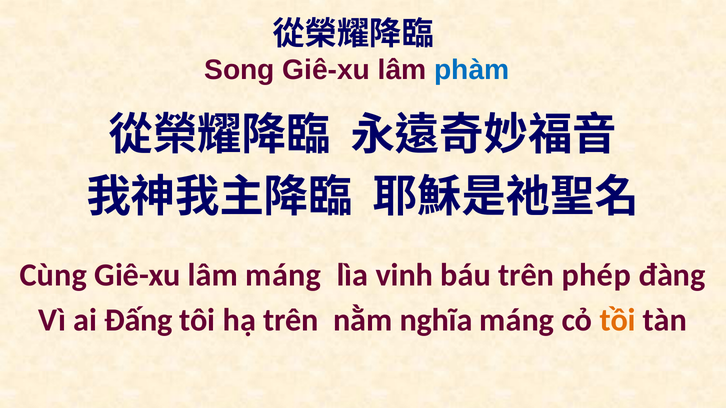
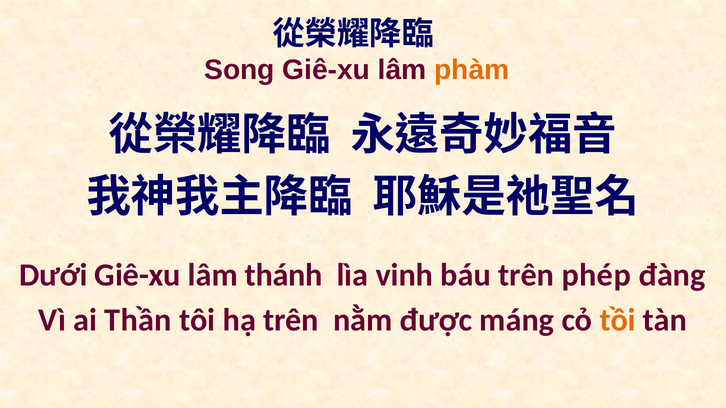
phàm colour: blue -> orange
Cùng: Cùng -> Dưới
lâm máng: máng -> thánh
Ðấng: Ðấng -> Thần
nghĩa: nghĩa -> được
